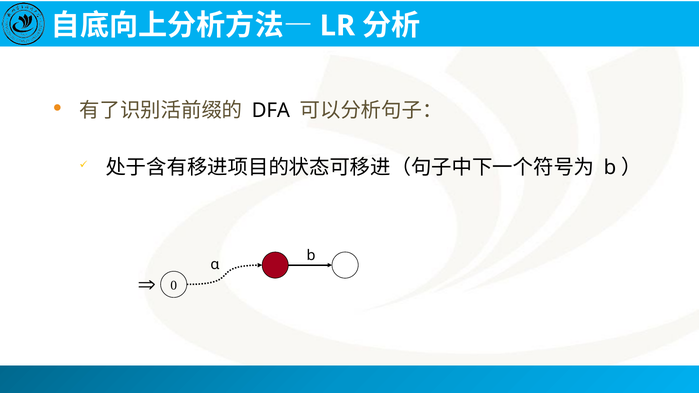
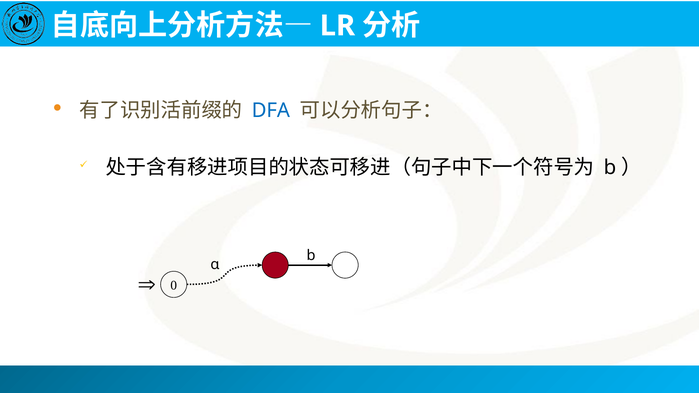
DFA colour: black -> blue
